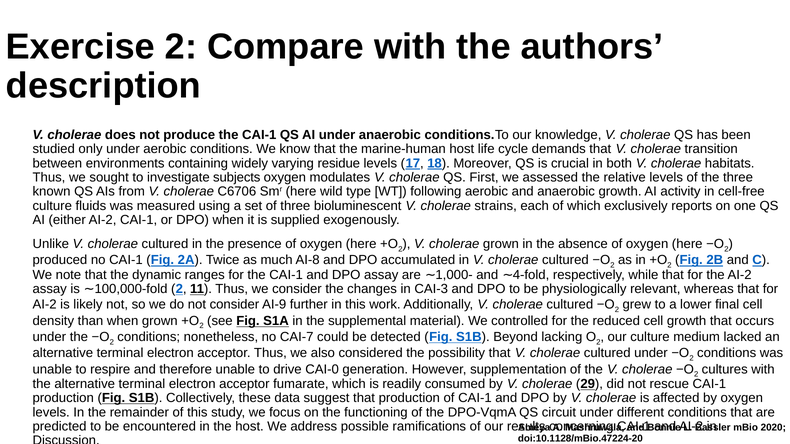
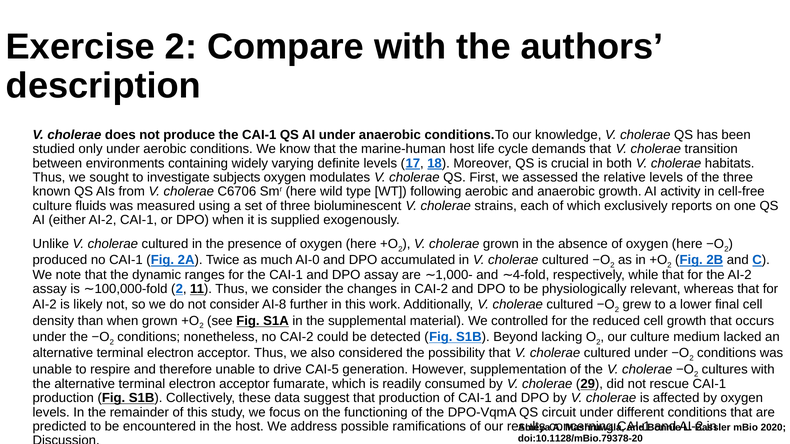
residue: residue -> definite
AI-8: AI-8 -> AI-0
in CAI-3: CAI-3 -> CAI-2
AI-9: AI-9 -> AI-8
no CAI-7: CAI-7 -> CAI-2
CAI-0: CAI-0 -> CAI-5
doi:10.1128/mBio.47224-20: doi:10.1128/mBio.47224-20 -> doi:10.1128/mBio.79378-20
